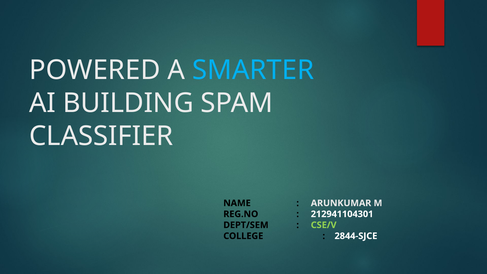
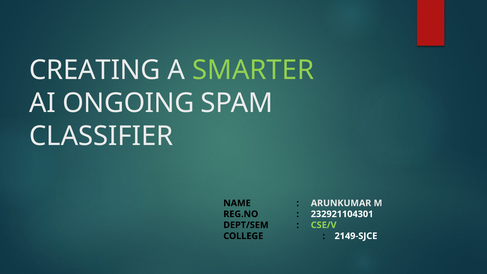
POWERED: POWERED -> CREATING
SMARTER colour: light blue -> light green
BUILDING: BUILDING -> ONGOING
212941104301: 212941104301 -> 232921104301
2844-SJCE: 2844-SJCE -> 2149-SJCE
